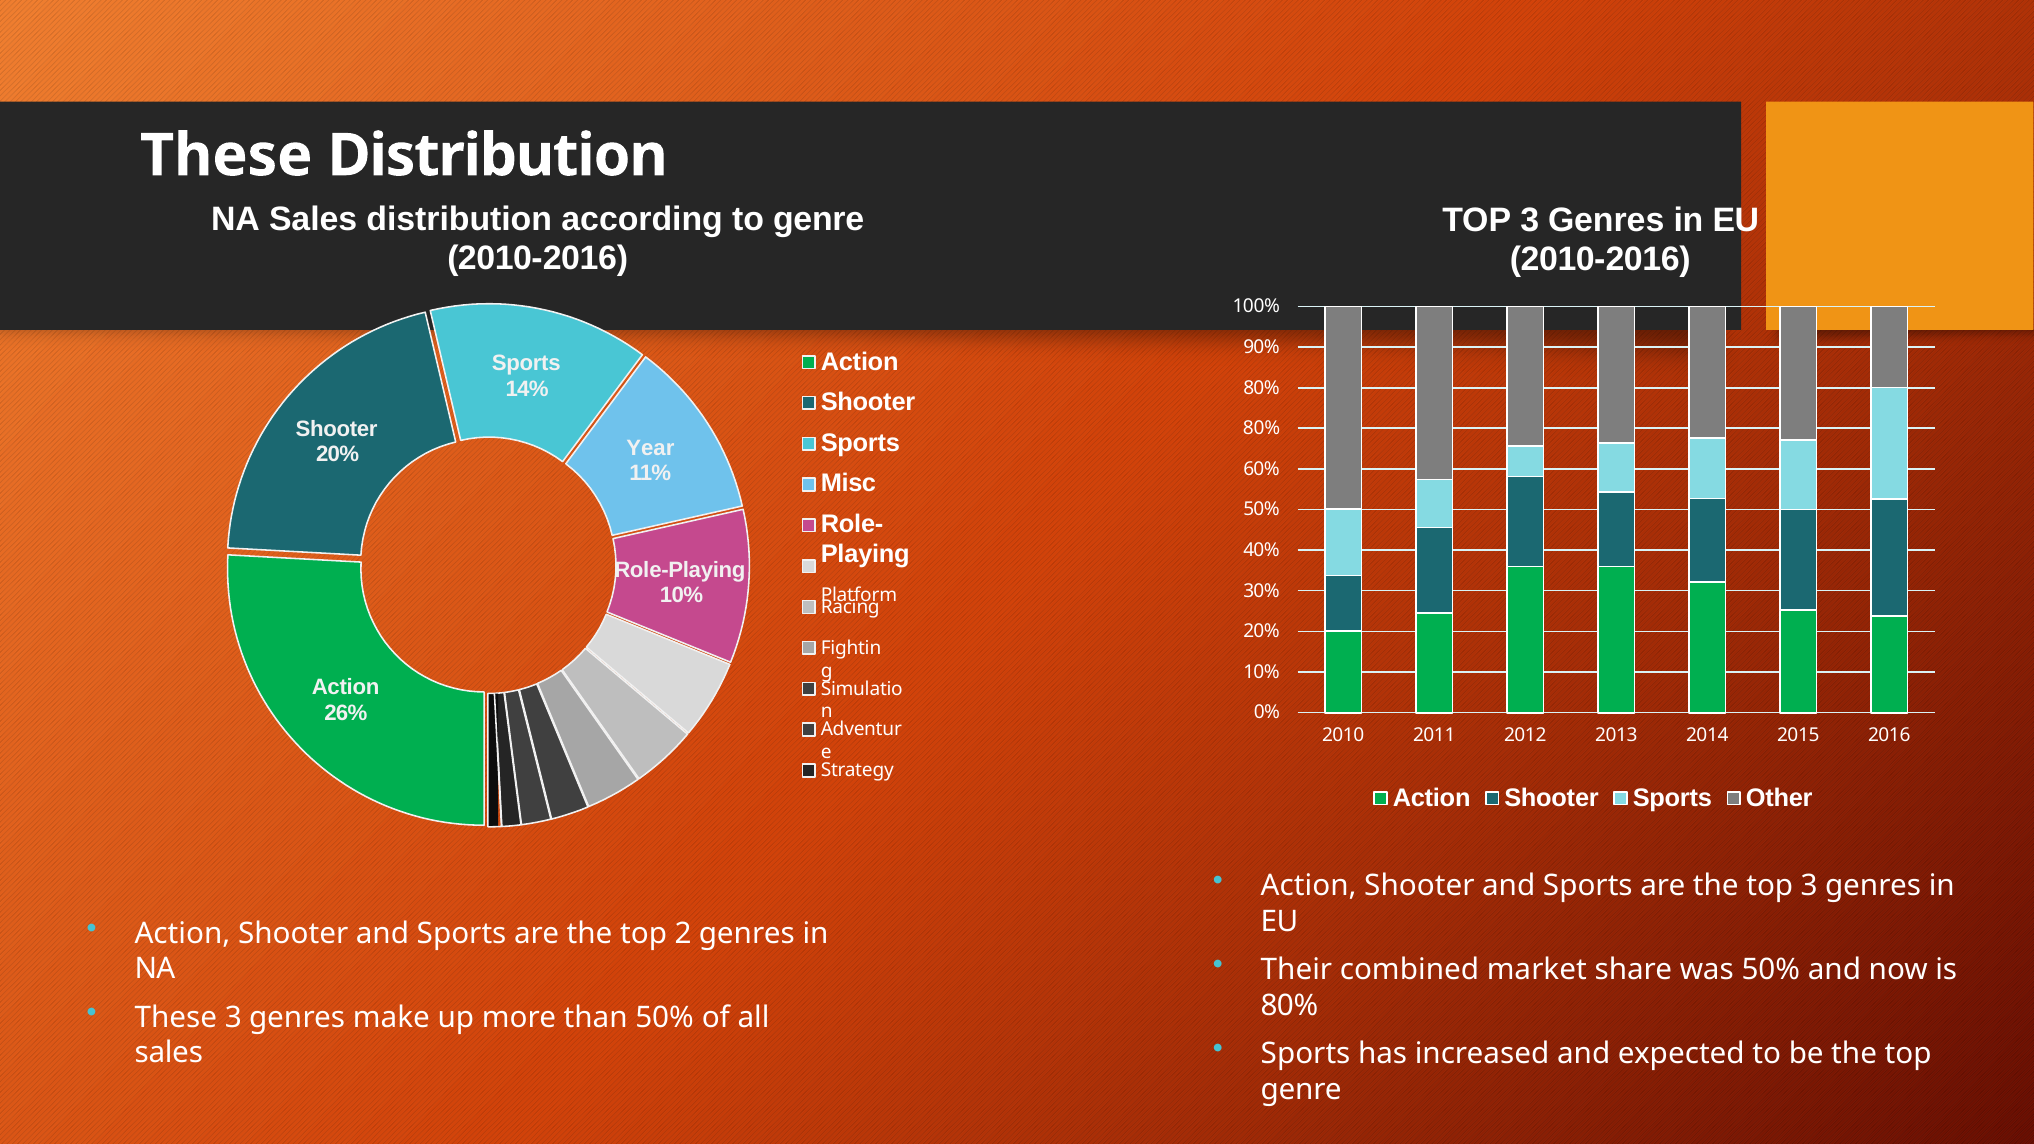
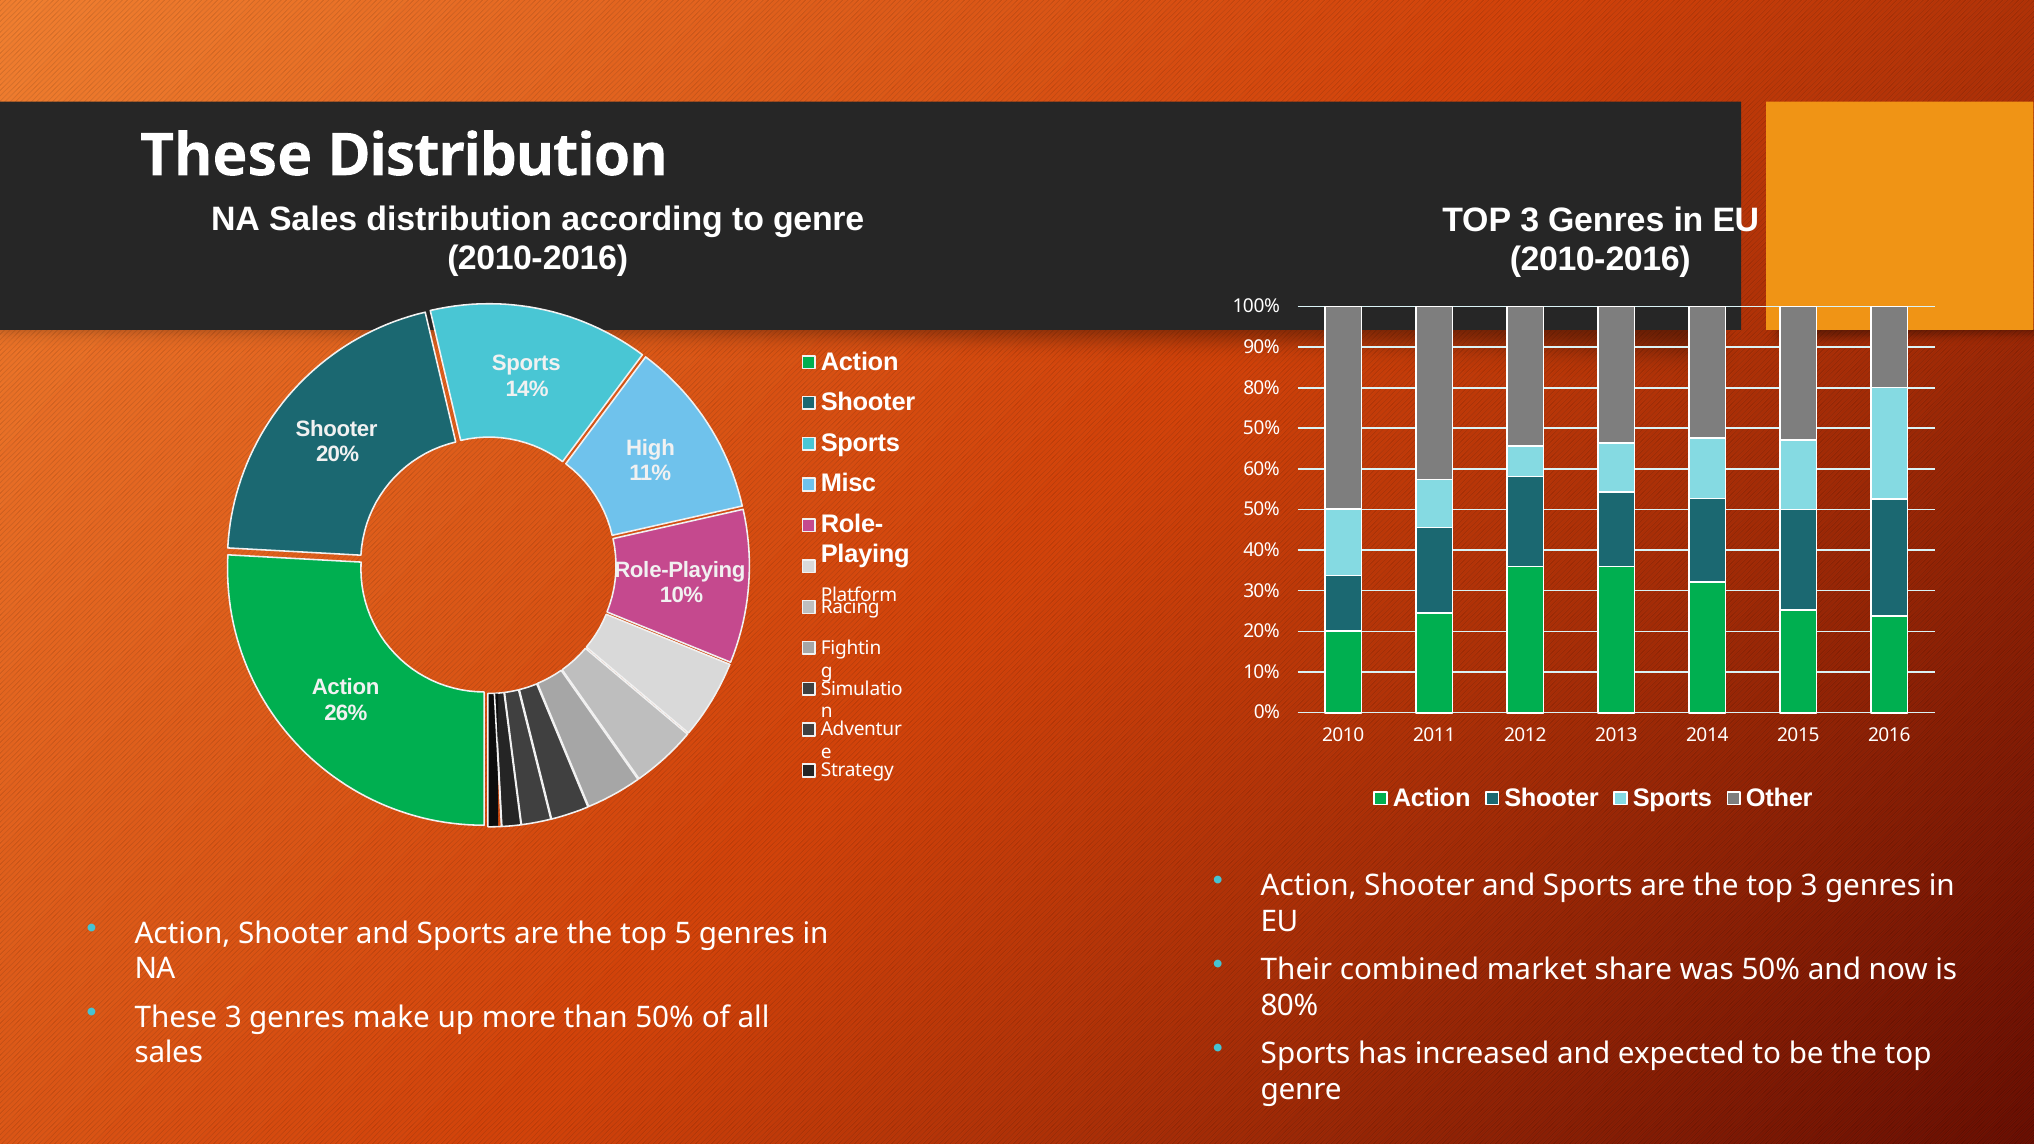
80% at (1262, 428): 80% -> 50%
Year: Year -> High
2: 2 -> 5
